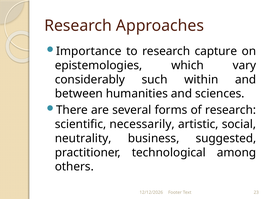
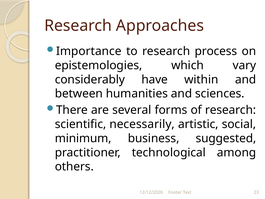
capture: capture -> process
such: such -> have
neutrality: neutrality -> minimum
